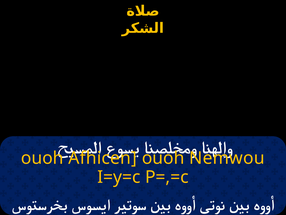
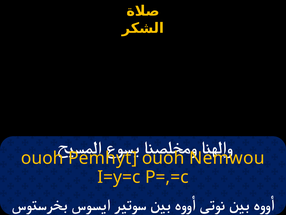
Afhicen: Afhicen -> Pemhyt
